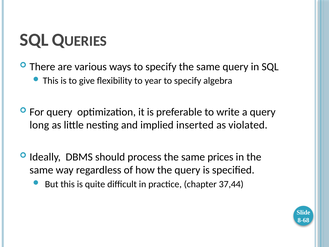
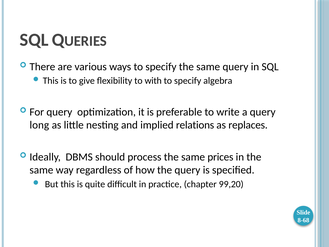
year: year -> with
inserted: inserted -> relations
violated: violated -> replaces
37,44: 37,44 -> 99,20
